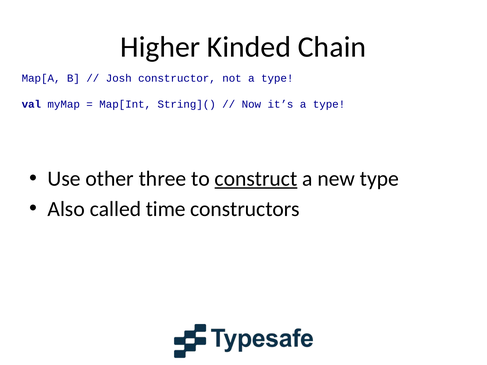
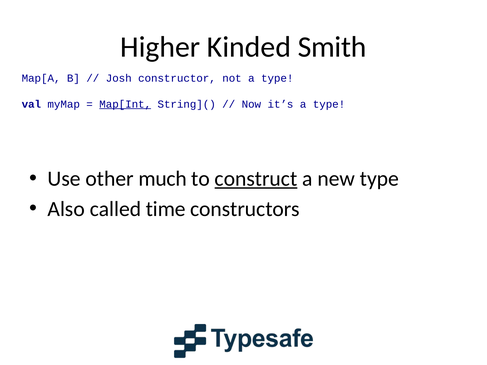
Chain: Chain -> Smith
Map[Int underline: none -> present
three: three -> much
